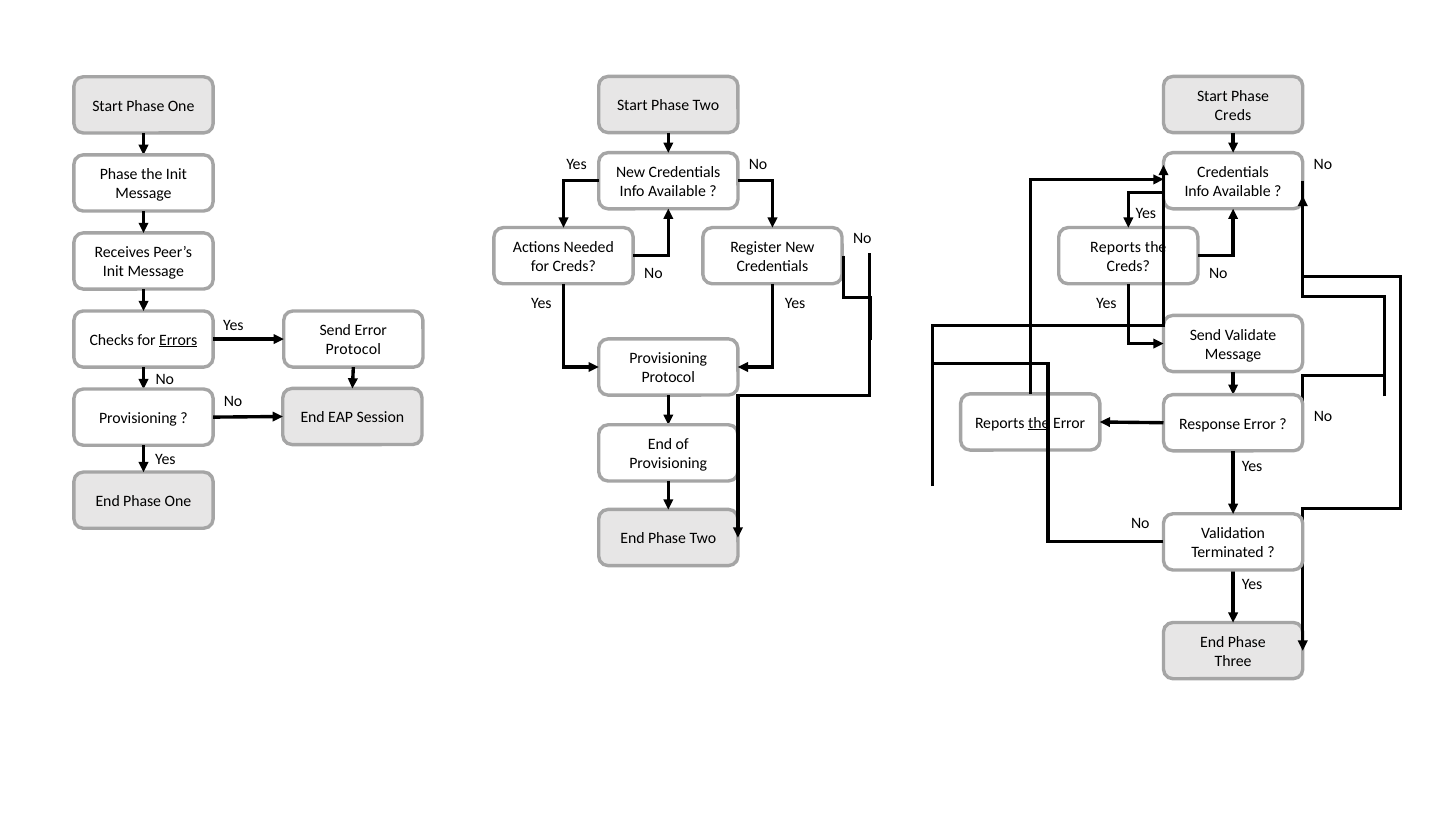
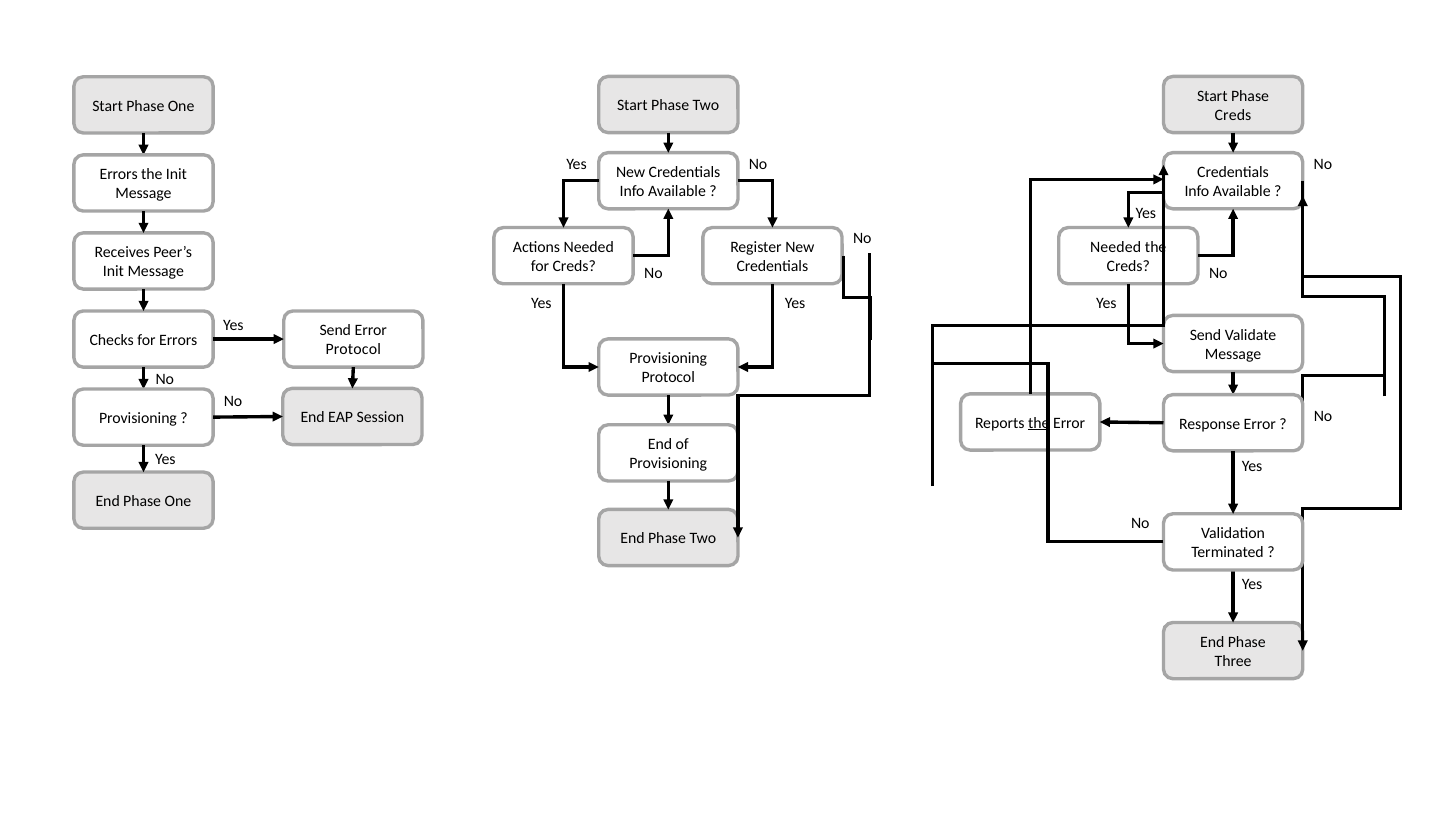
Phase at (119, 175): Phase -> Errors
Reports at (1116, 247): Reports -> Needed
Errors at (178, 340) underline: present -> none
